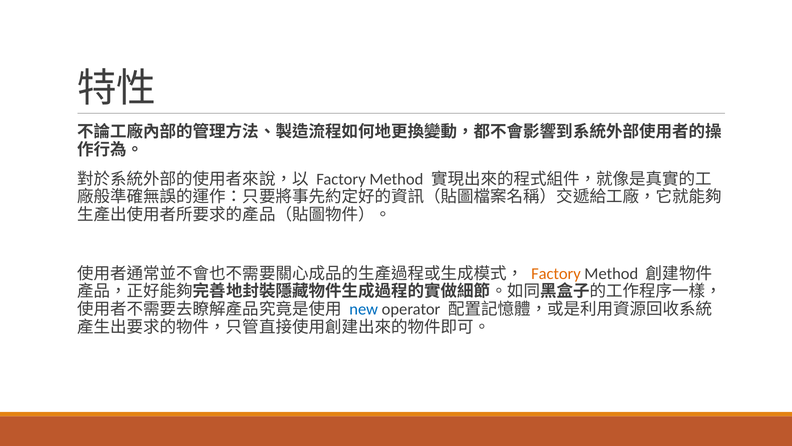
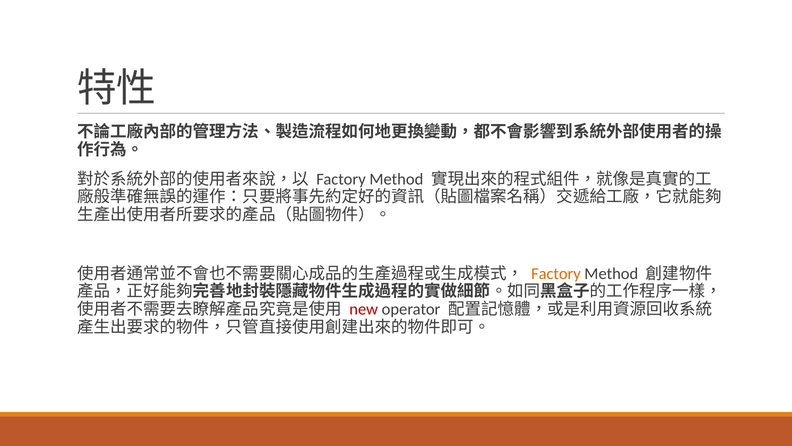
new colour: blue -> red
